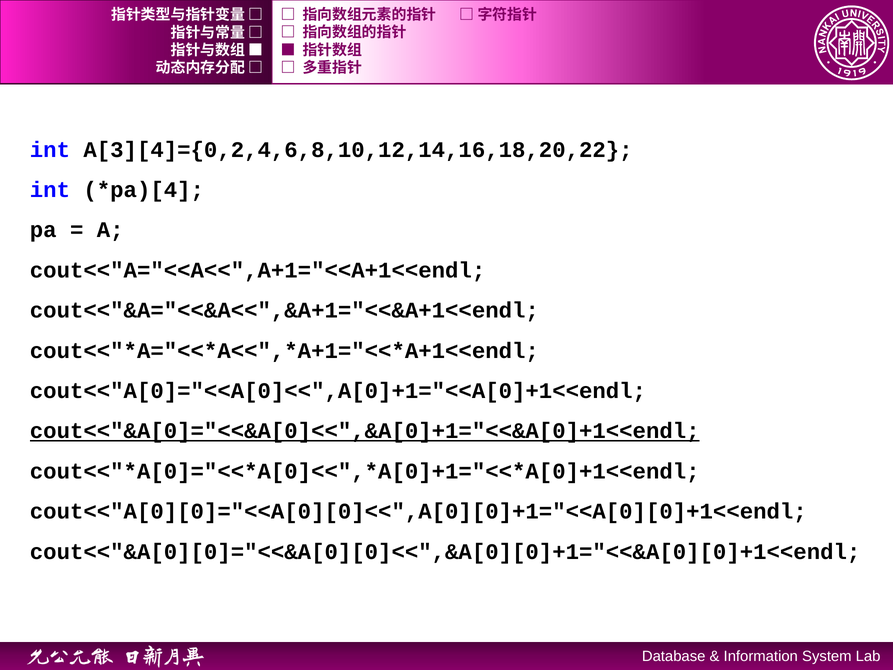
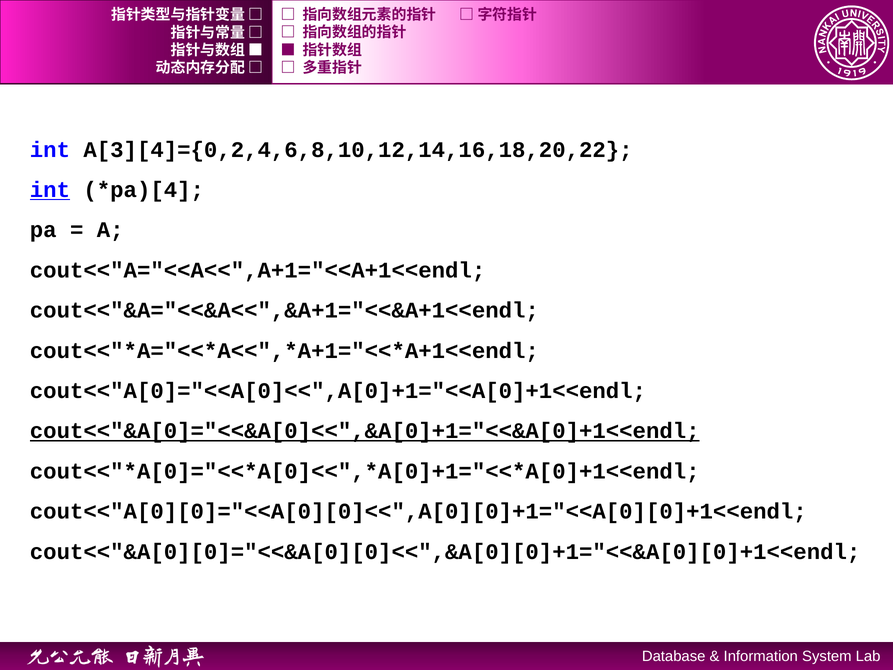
int at (50, 190) underline: none -> present
